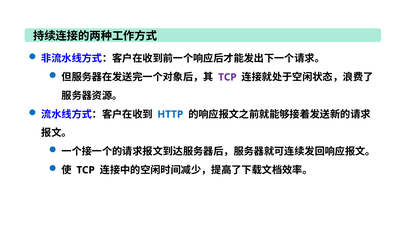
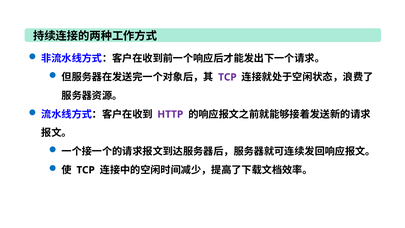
HTTP colour: blue -> purple
